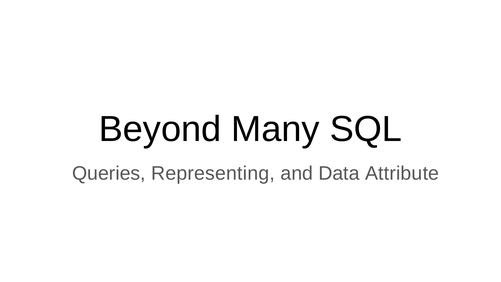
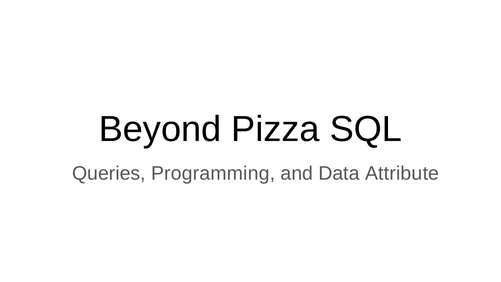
Many: Many -> Pizza
Representing: Representing -> Programming
